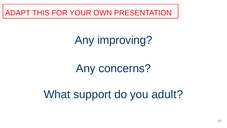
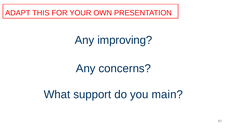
adult: adult -> main
